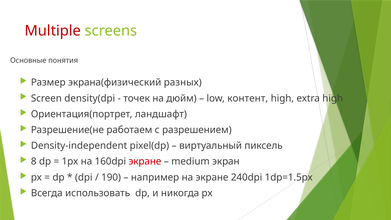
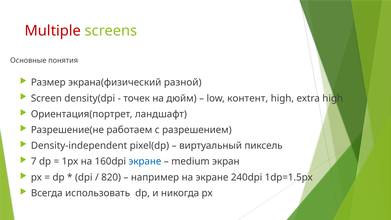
разных: разных -> разной
8: 8 -> 7
экране at (145, 161) colour: red -> blue
190: 190 -> 820
